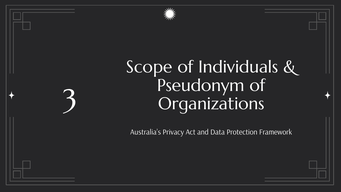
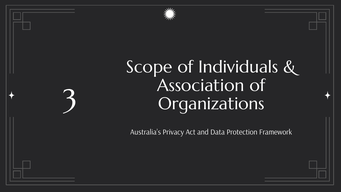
Pseudonym: Pseudonym -> Association
